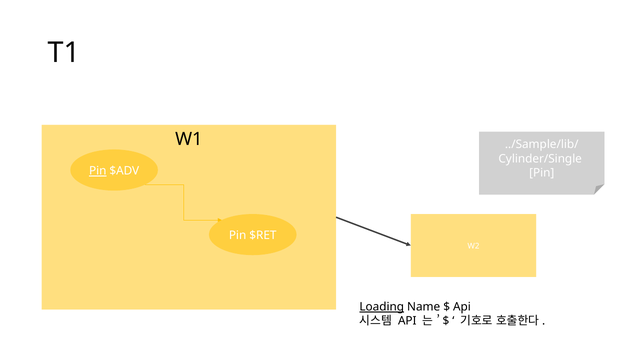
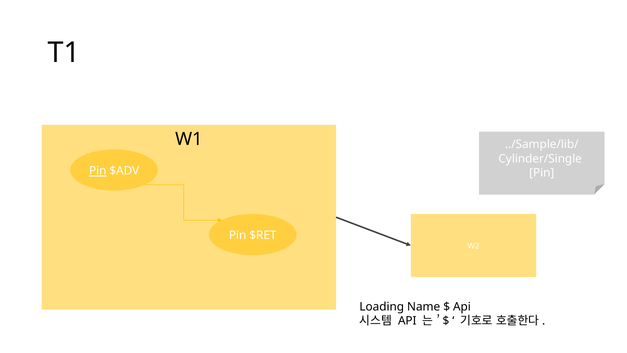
Loading underline: present -> none
